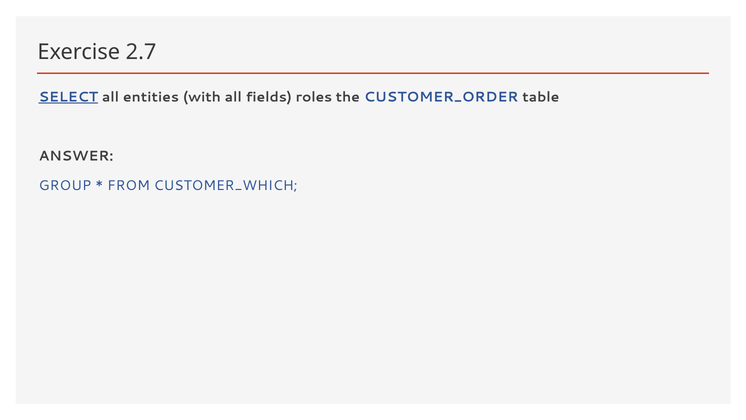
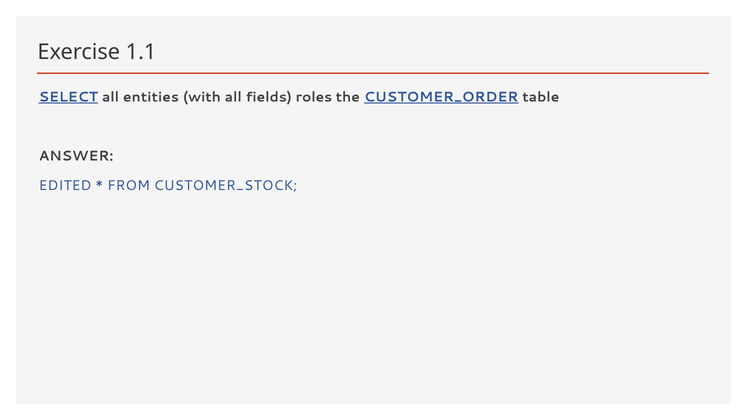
2.7: 2.7 -> 1.1
CUSTOMER_ORDER underline: none -> present
GROUP: GROUP -> EDITED
CUSTOMER_WHICH: CUSTOMER_WHICH -> CUSTOMER_STOCK
